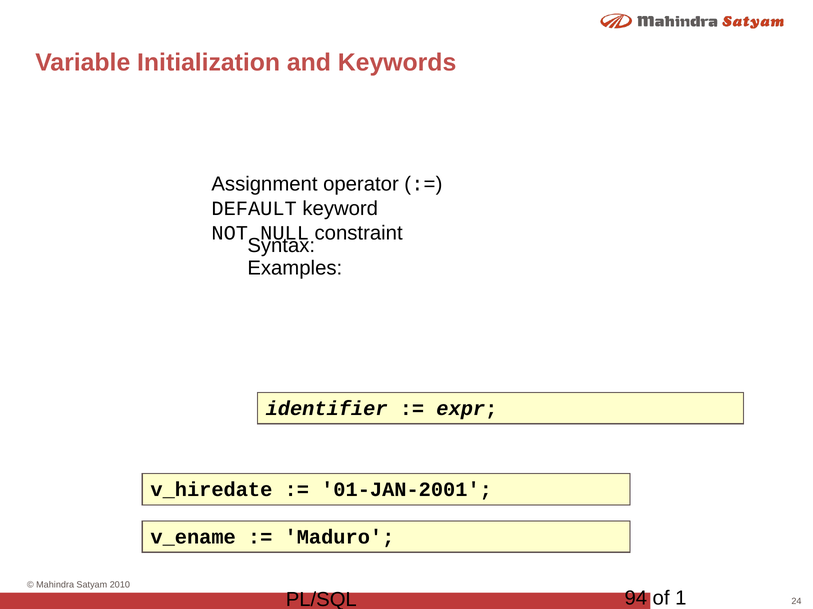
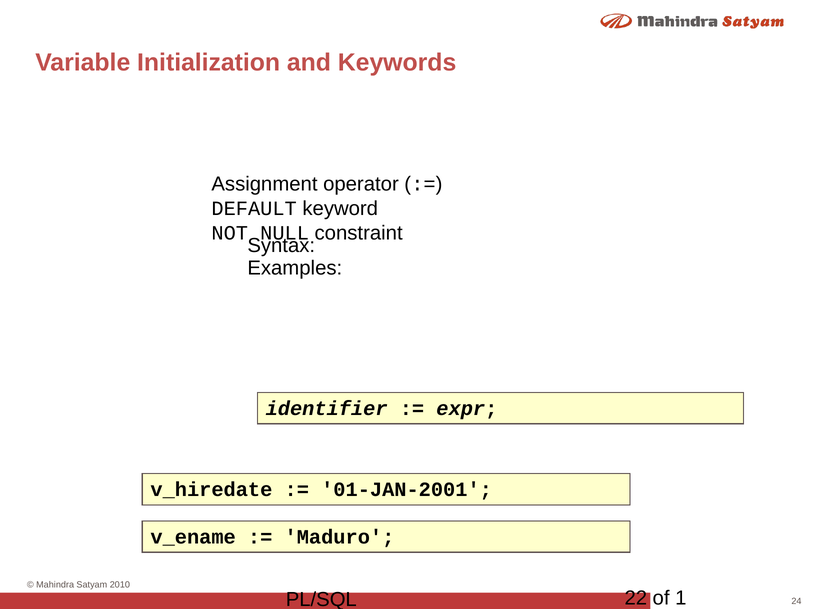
94: 94 -> 22
